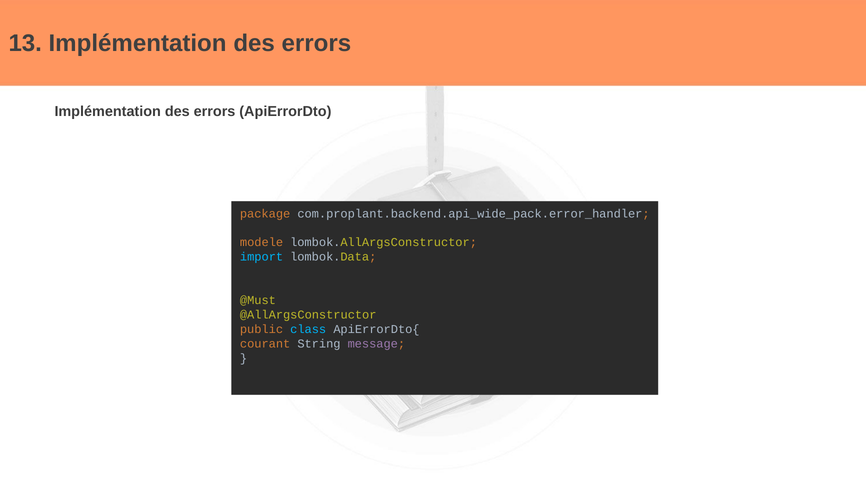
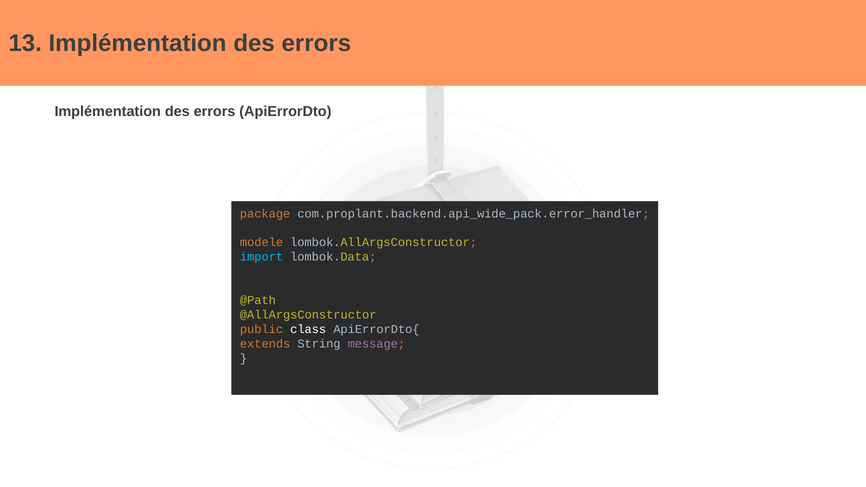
@Must: @Must -> @Path
class colour: light blue -> white
courant: courant -> extends
